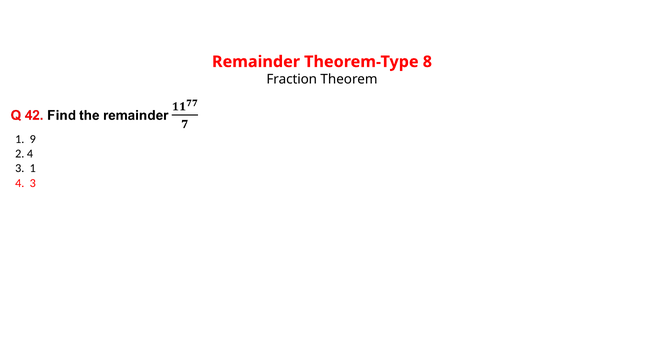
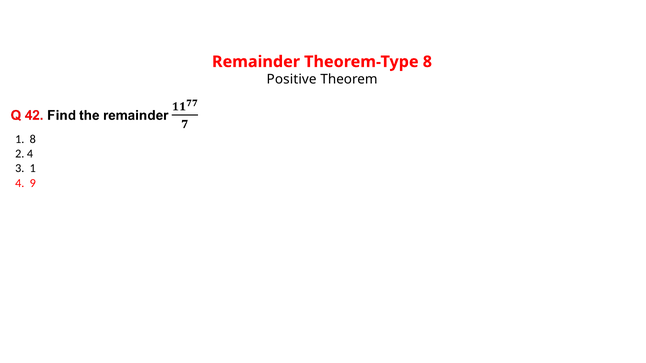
Fraction: Fraction -> Positive
1 9: 9 -> 8
3 at (33, 183): 3 -> 9
